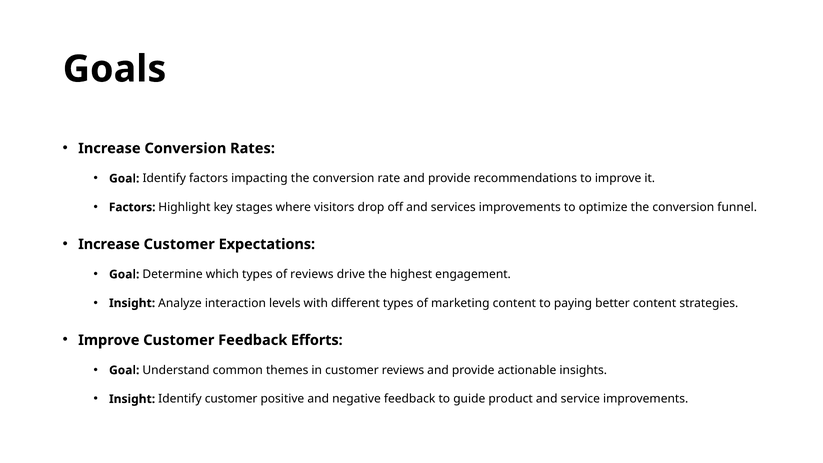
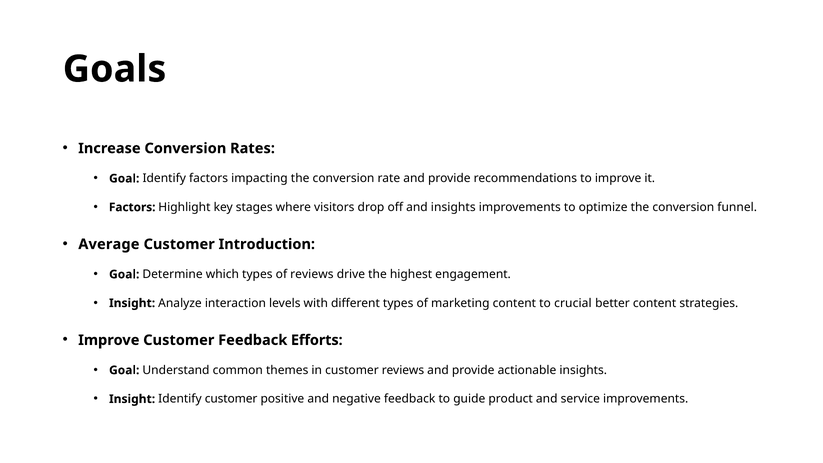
and services: services -> insights
Increase at (109, 244): Increase -> Average
Expectations: Expectations -> Introduction
paying: paying -> crucial
